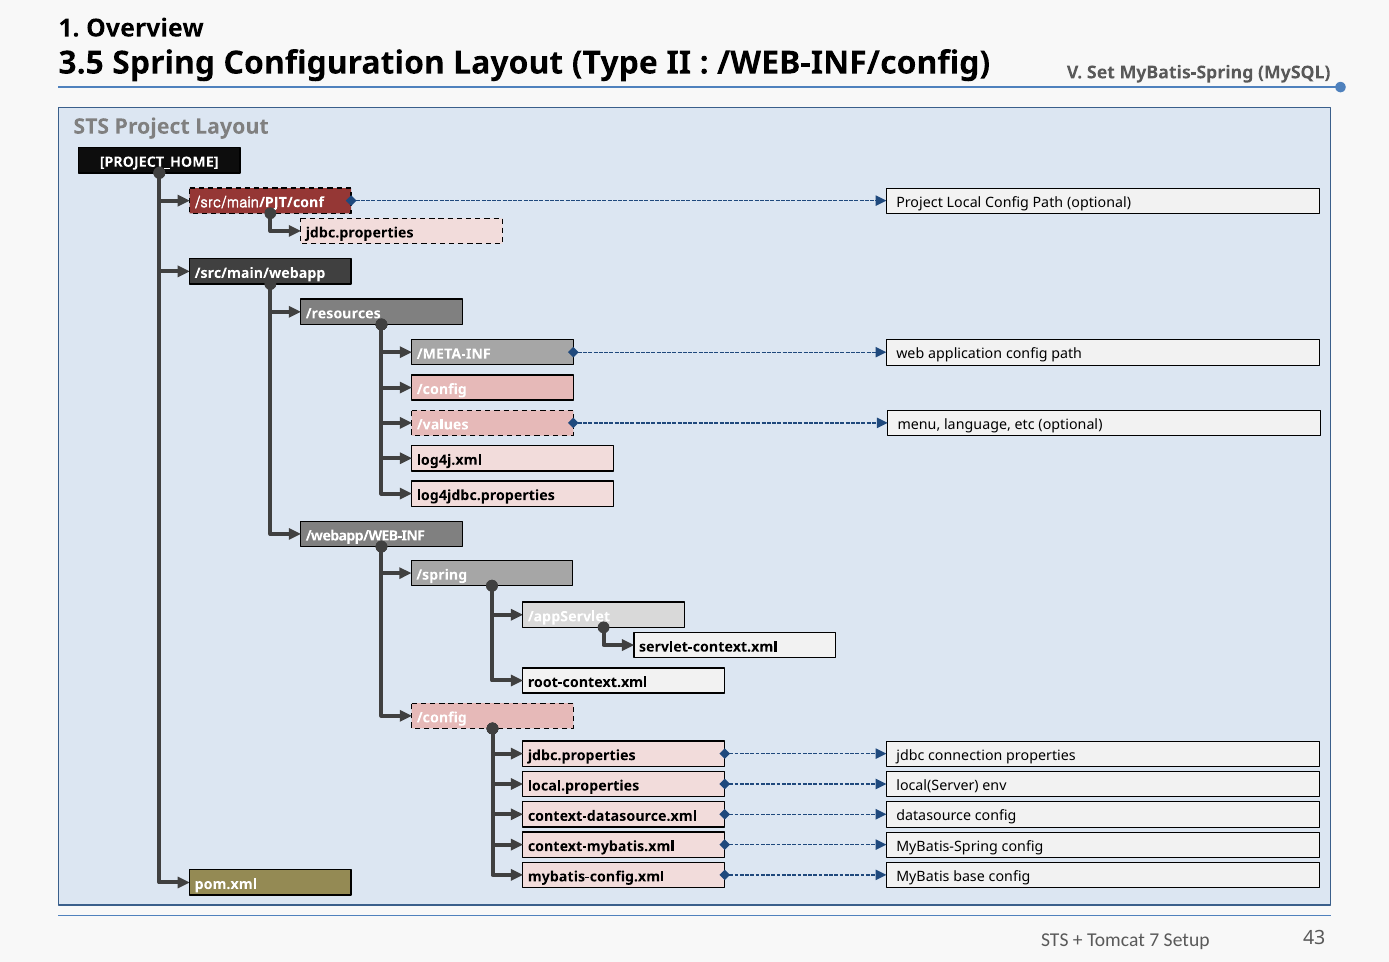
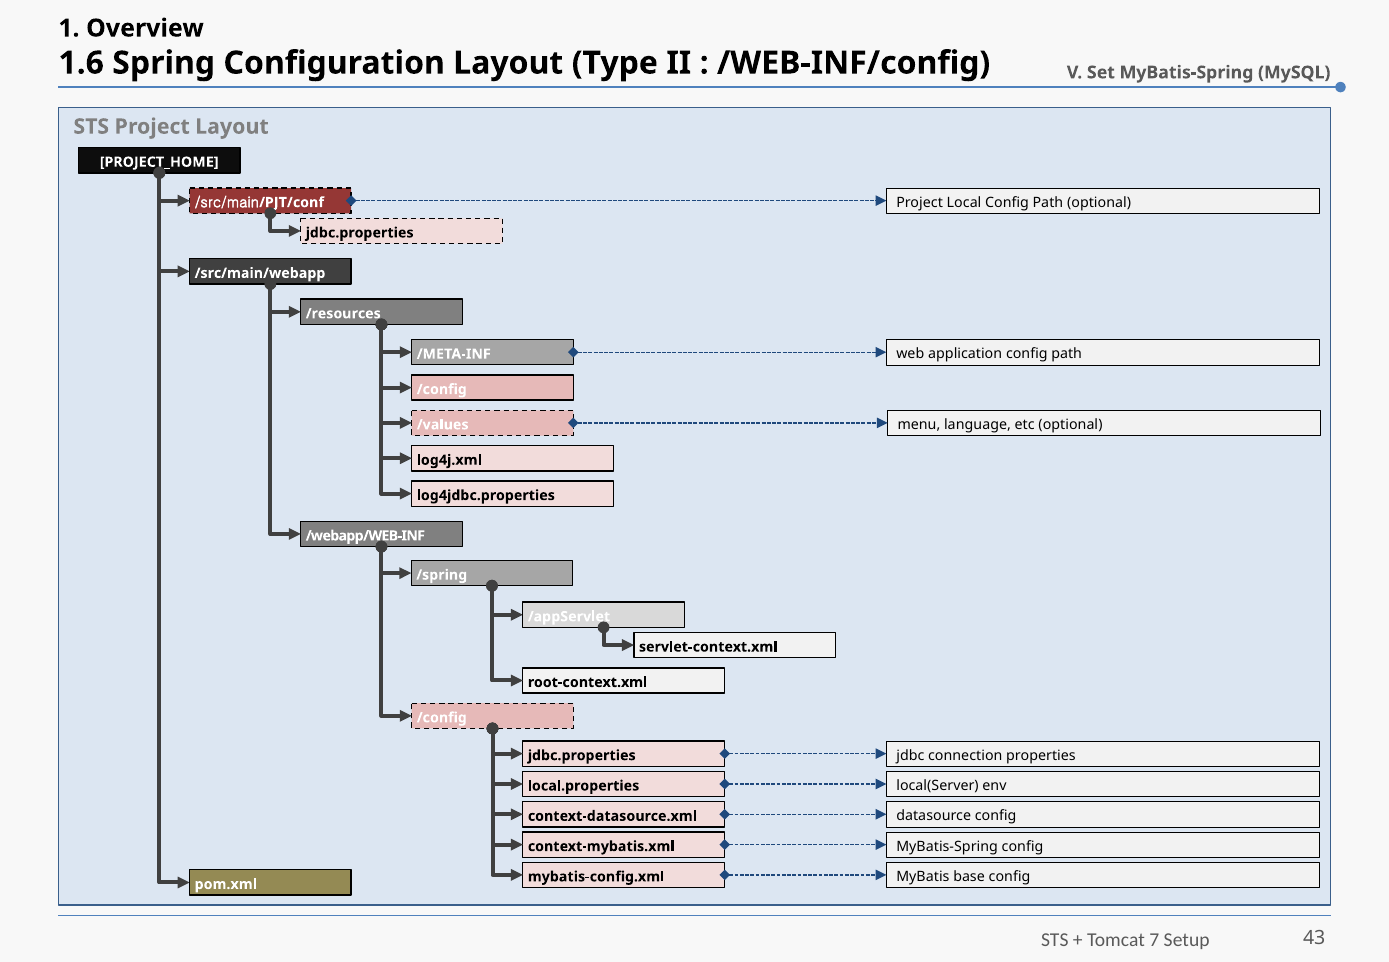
3.5: 3.5 -> 1.6
